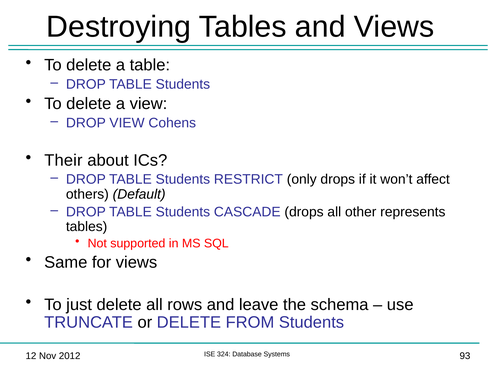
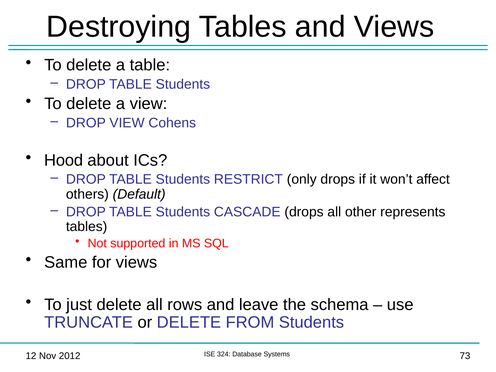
Their: Their -> Hood
93: 93 -> 73
